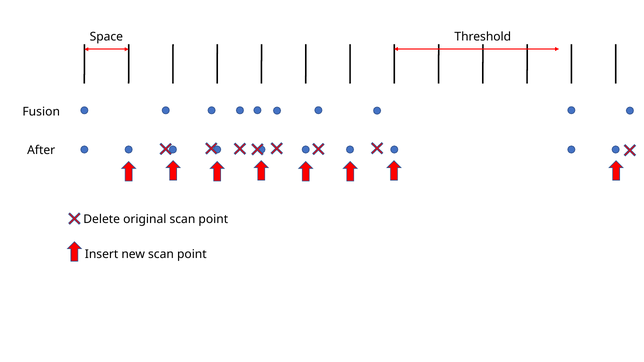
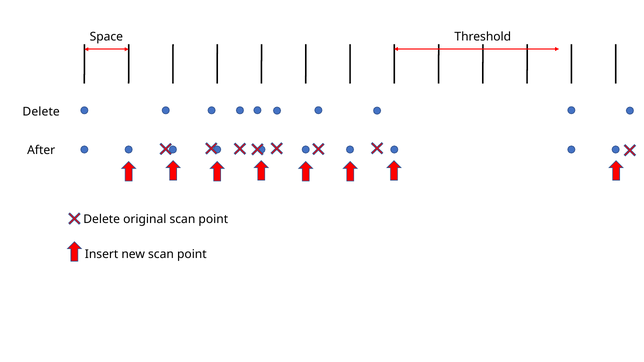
Fusion at (41, 112): Fusion -> Delete
